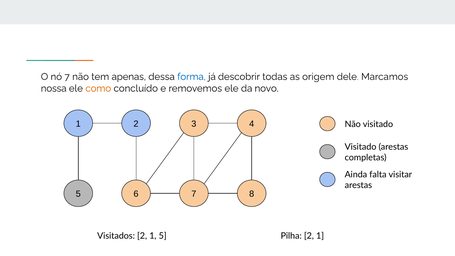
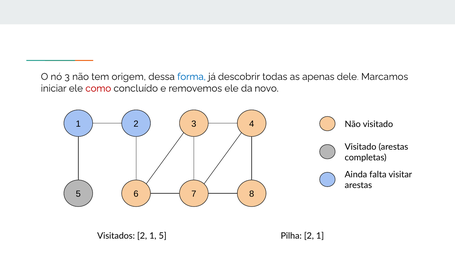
nó 7: 7 -> 3
apenas: apenas -> origem
origem: origem -> apenas
nossa: nossa -> iniciar
como colour: orange -> red
